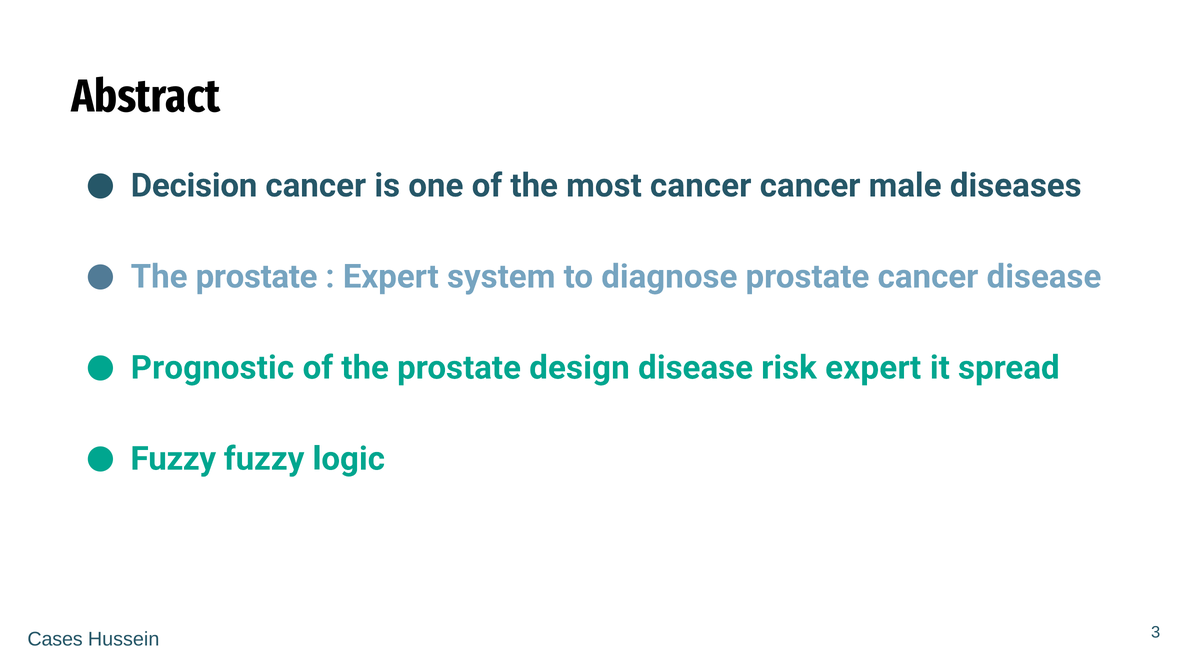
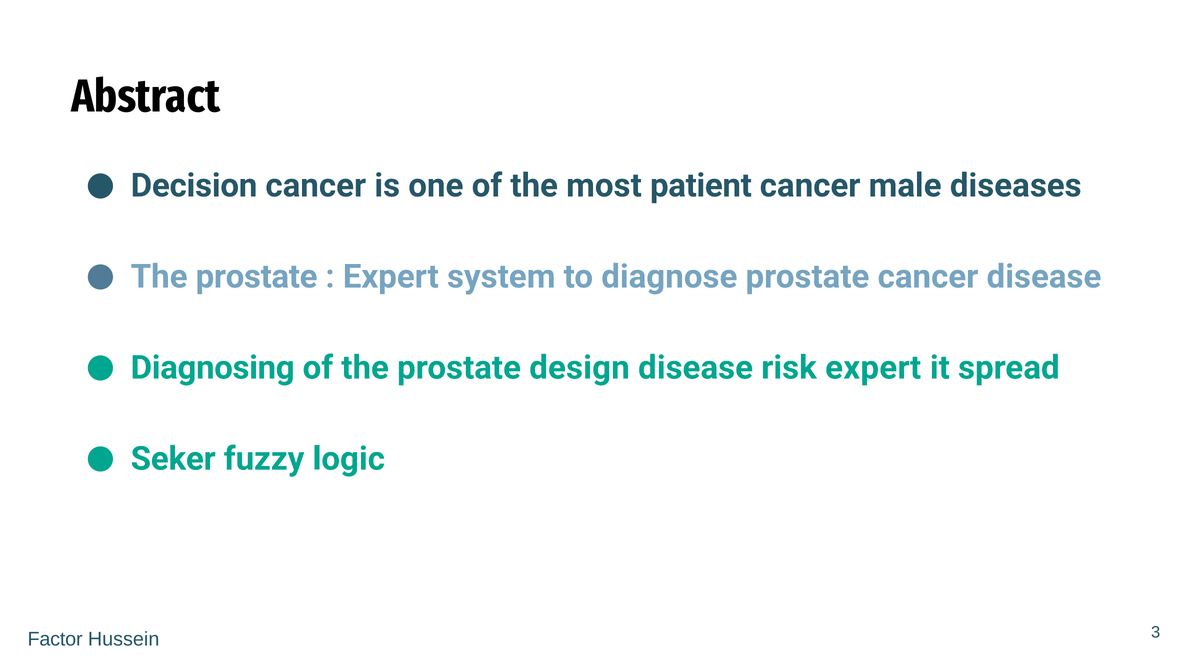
most cancer: cancer -> patient
Prognostic: Prognostic -> Diagnosing
Fuzzy at (173, 459): Fuzzy -> Seker
Cases: Cases -> Factor
